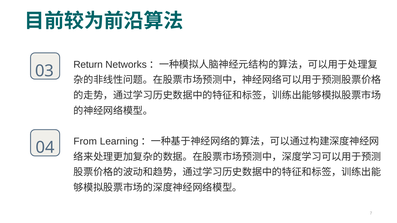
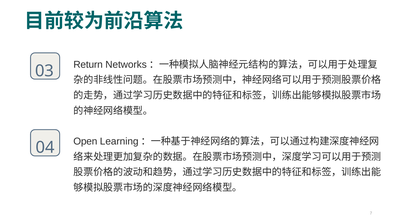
From: From -> Open
